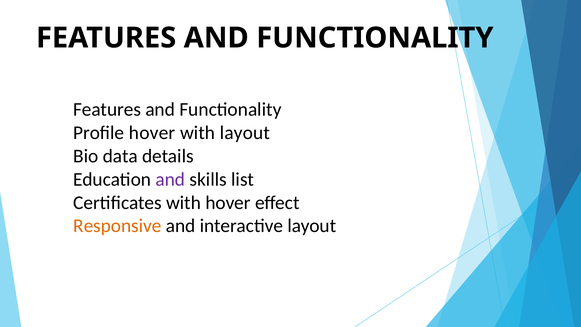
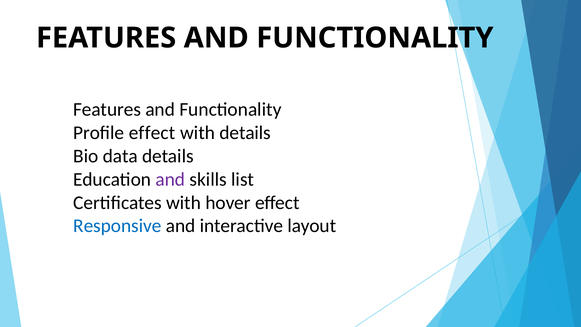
Profile hover: hover -> effect
with layout: layout -> details
Responsive colour: orange -> blue
